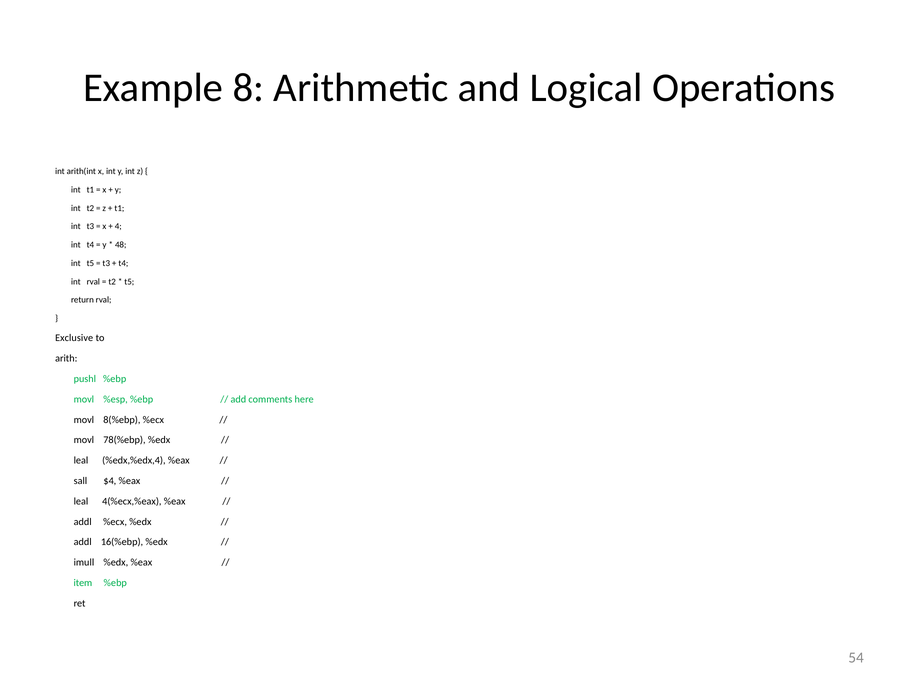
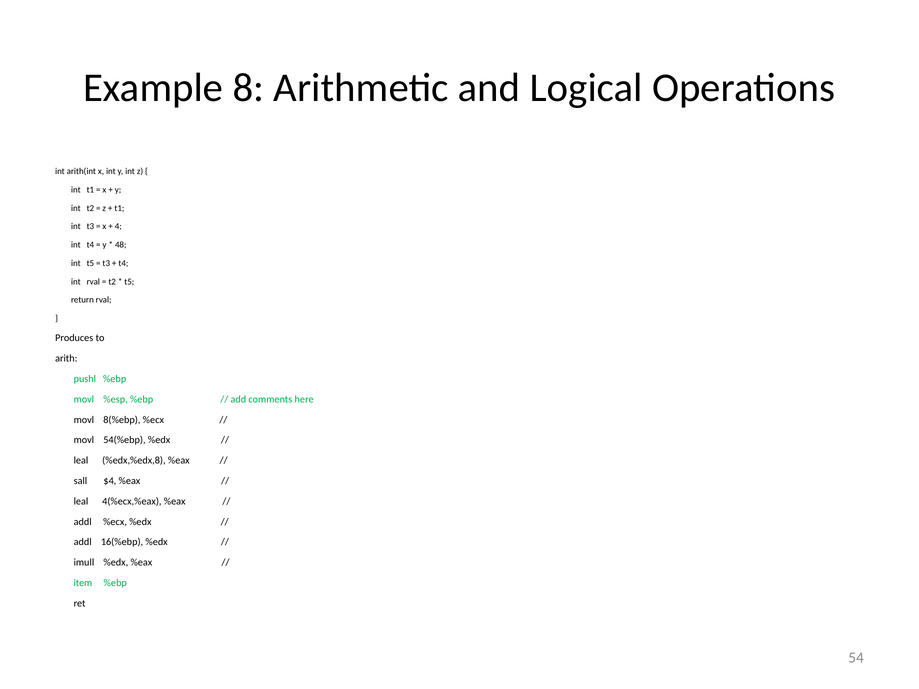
Exclusive: Exclusive -> Produces
78(%ebp: 78(%ebp -> 54(%ebp
%edx,%edx,4: %edx,%edx,4 -> %edx,%edx,8
